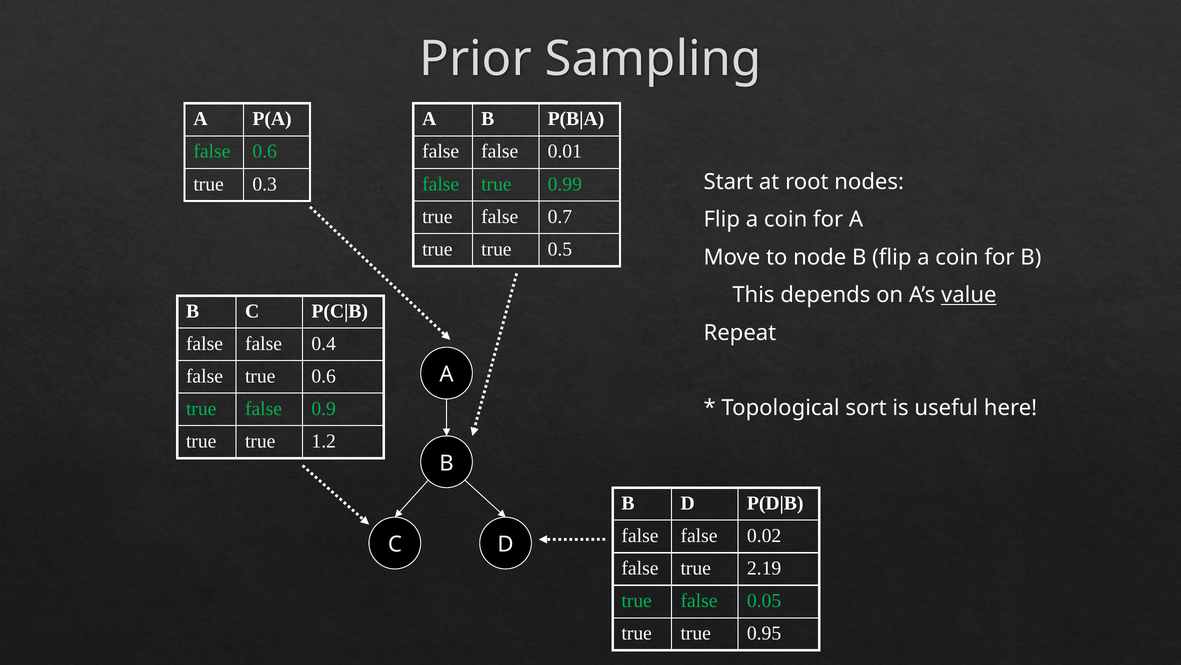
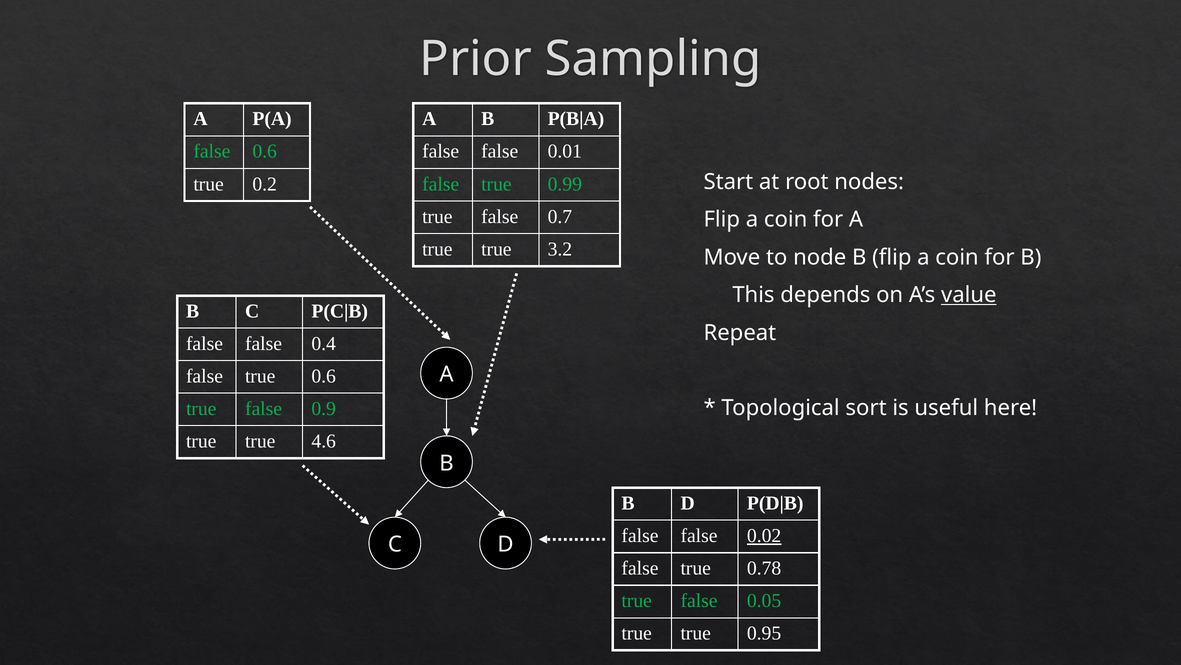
0.3: 0.3 -> 0.2
0.5: 0.5 -> 3.2
1.2: 1.2 -> 4.6
0.02 underline: none -> present
2.19: 2.19 -> 0.78
